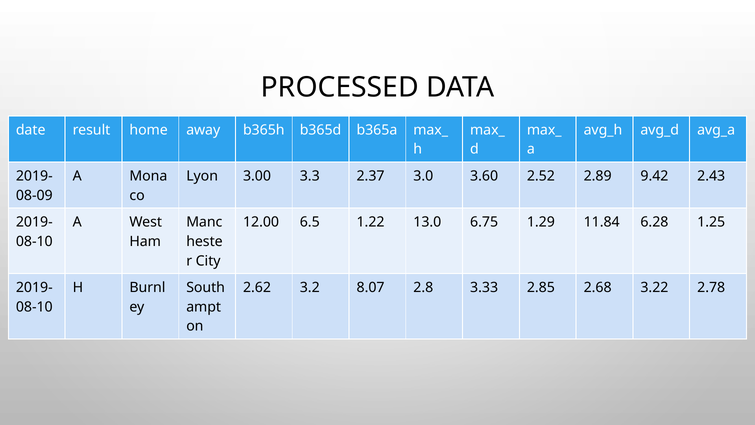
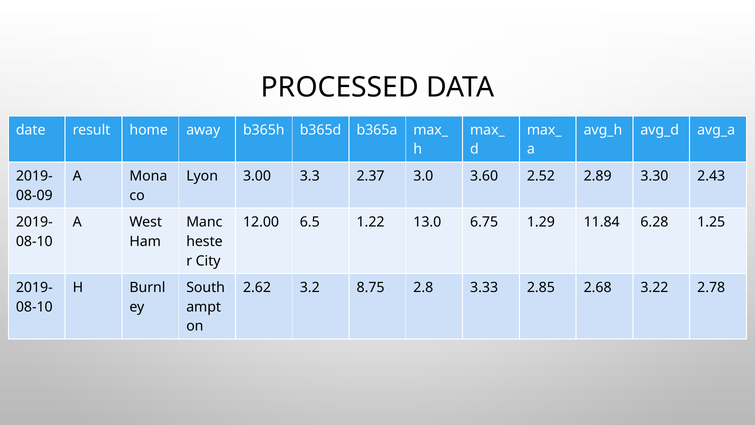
9.42: 9.42 -> 3.30
8.07: 8.07 -> 8.75
